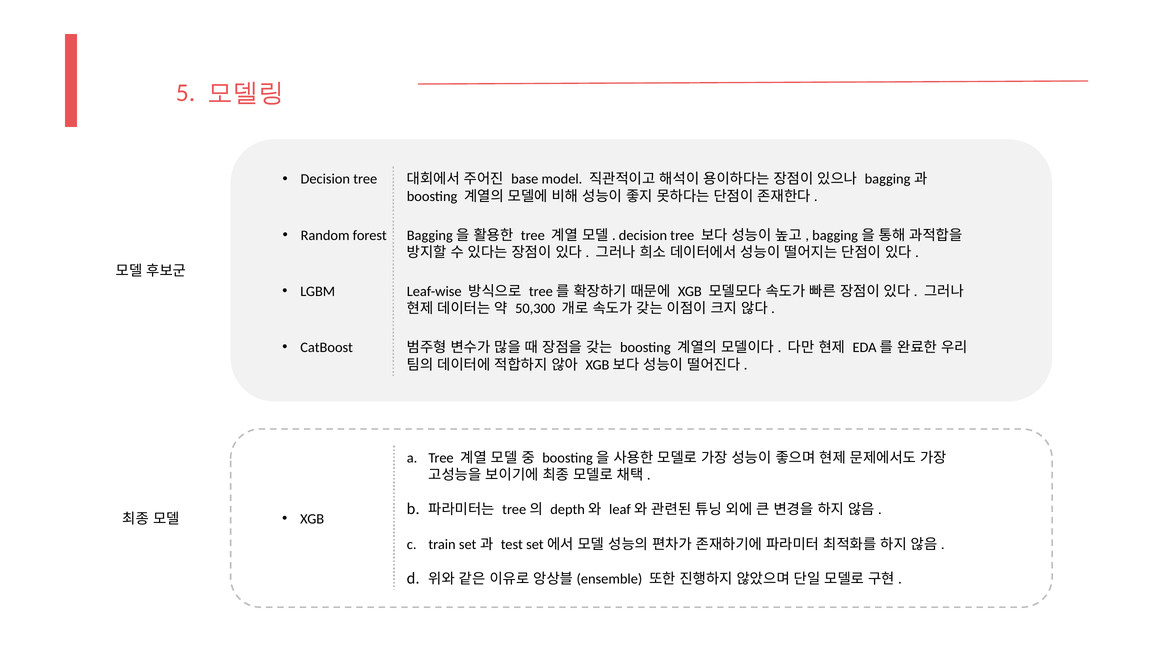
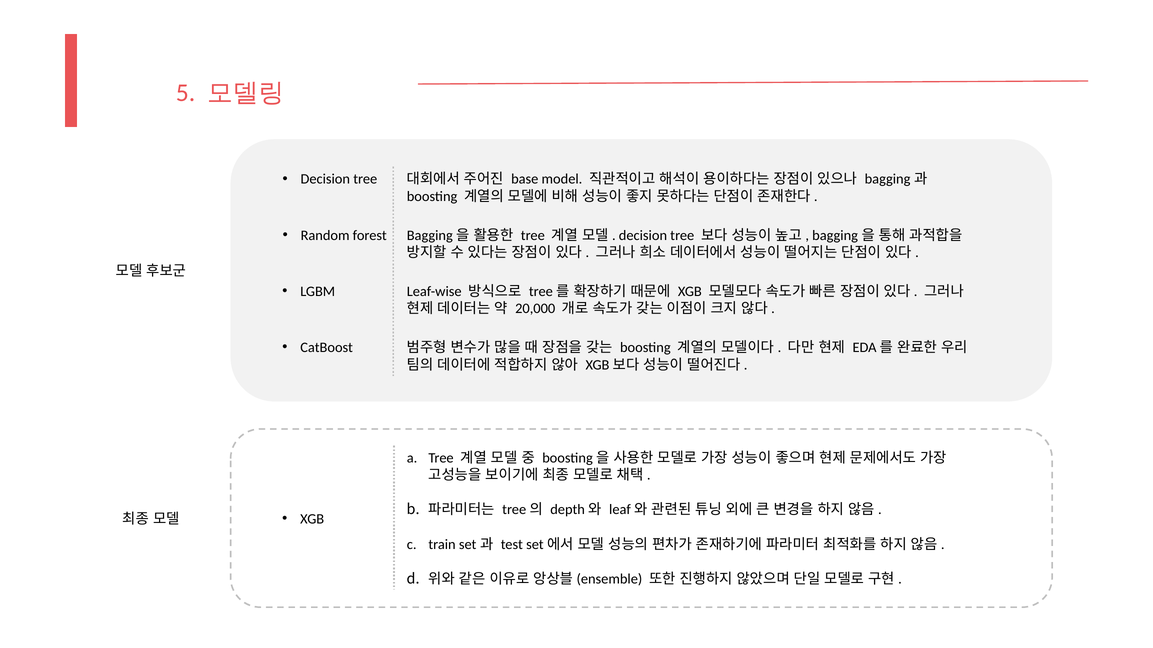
50,300: 50,300 -> 20,000
